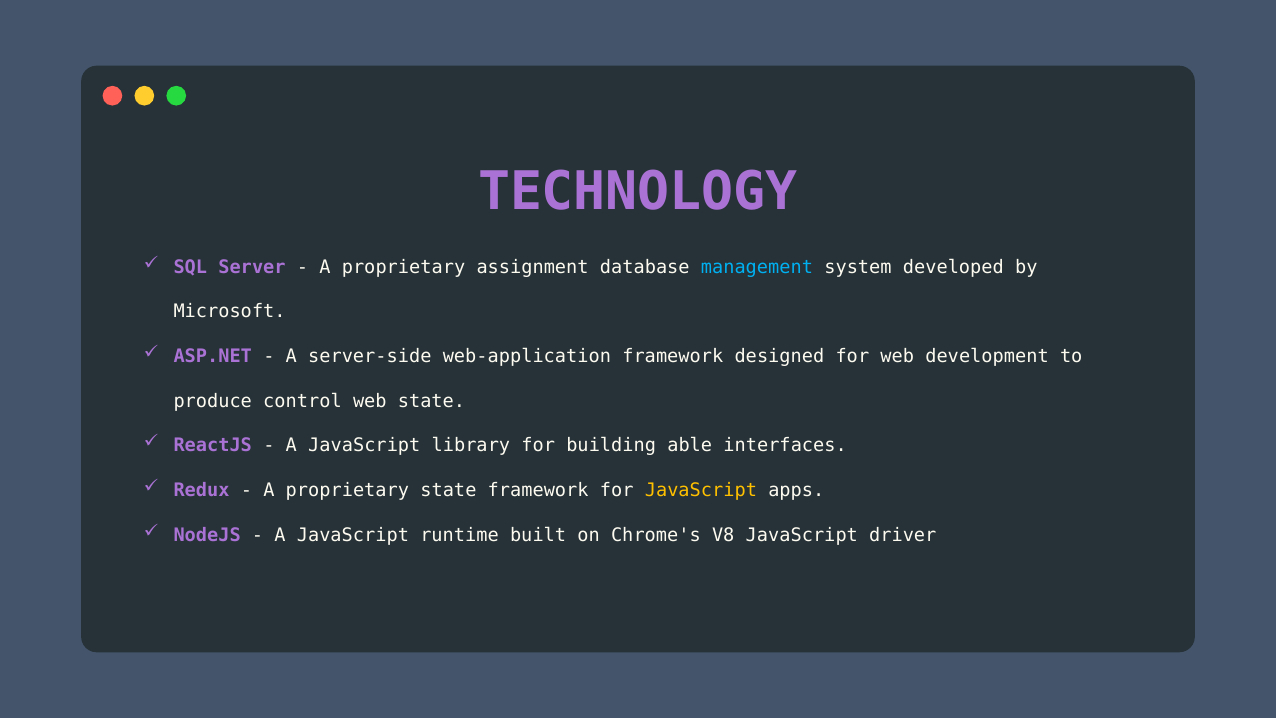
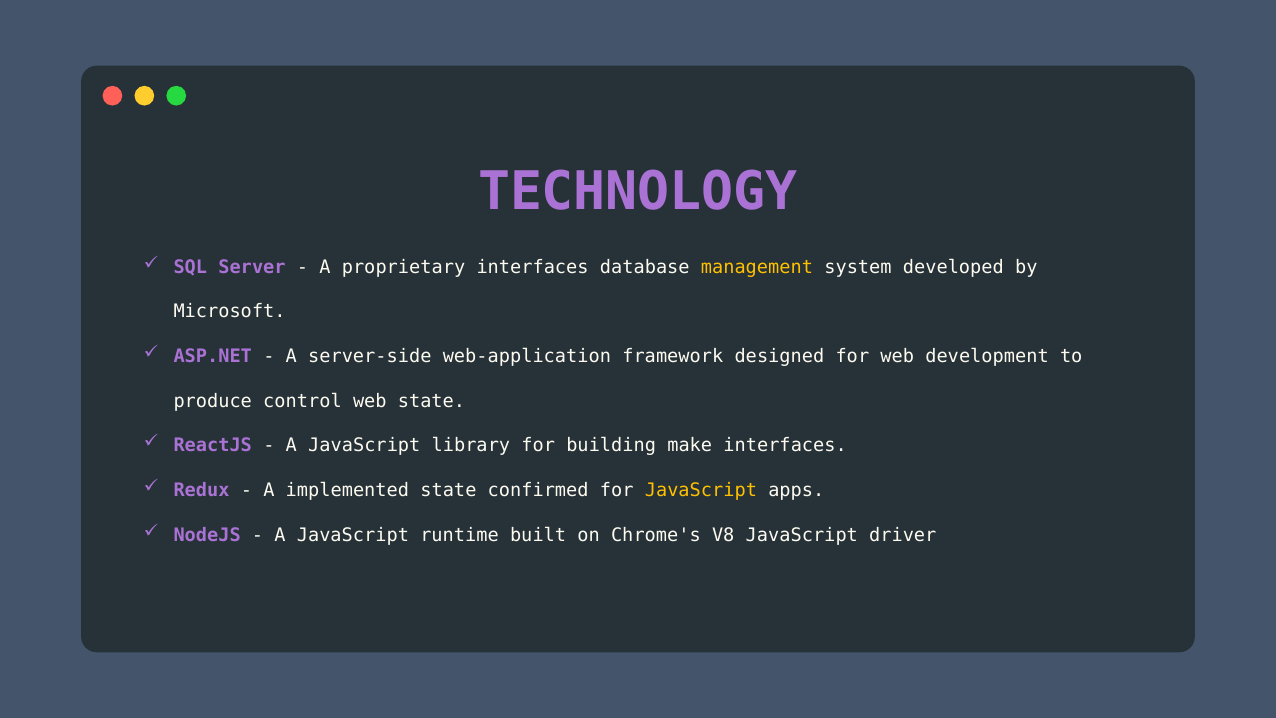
proprietary assignment: assignment -> interfaces
management colour: light blue -> yellow
able: able -> make
proprietary at (347, 490): proprietary -> implemented
state framework: framework -> confirmed
